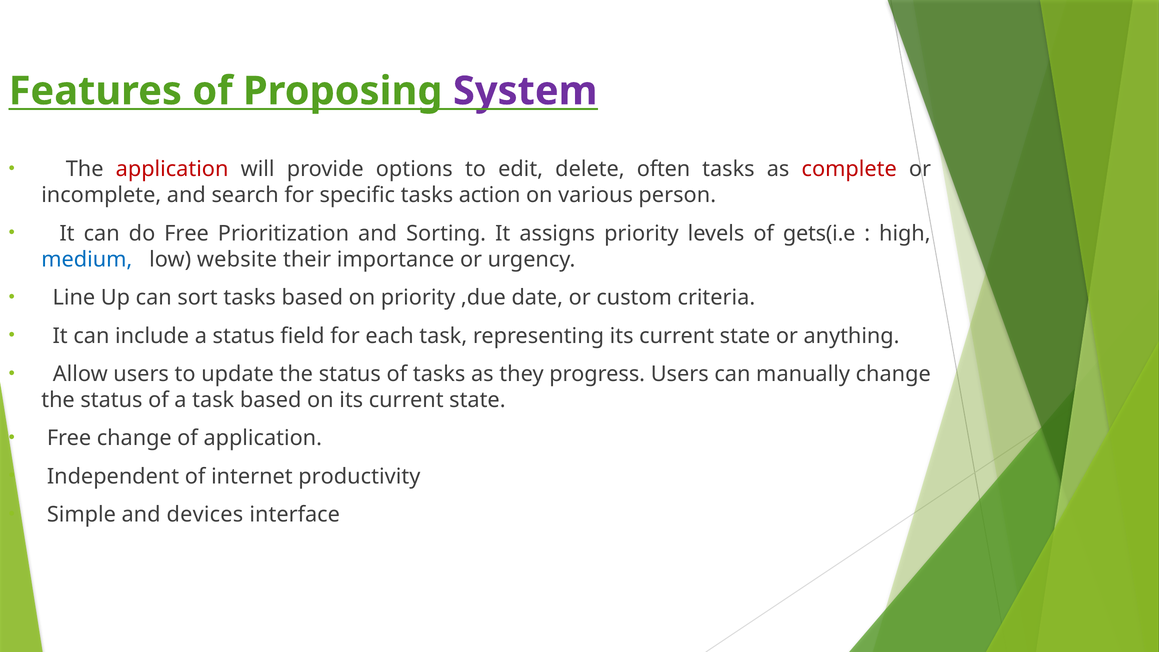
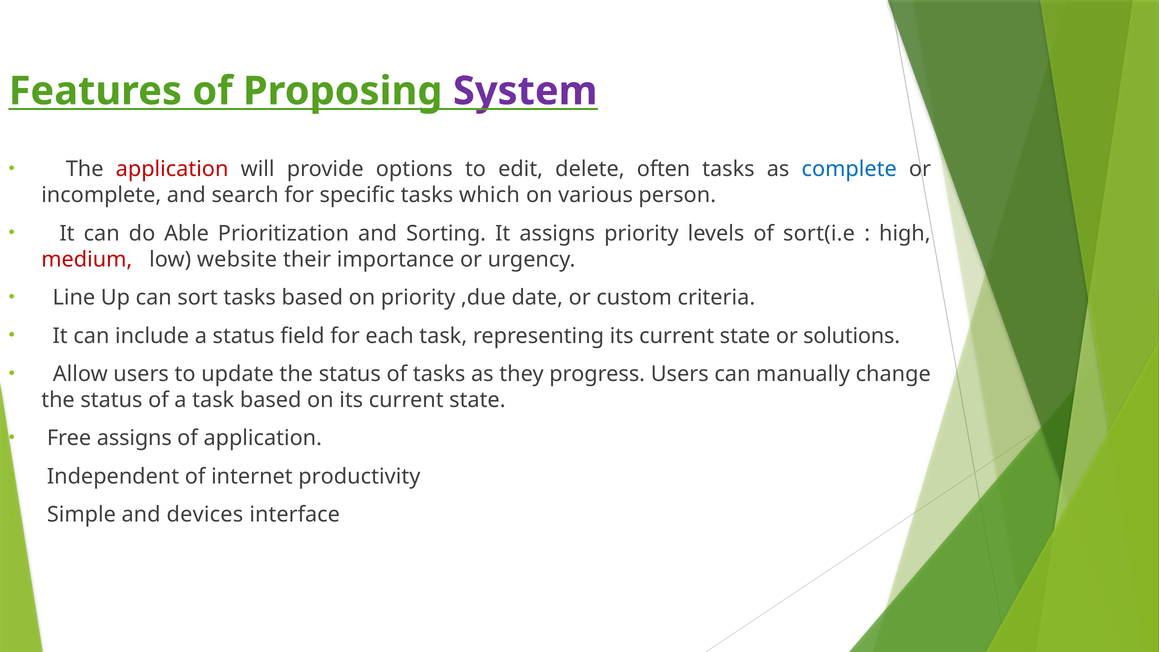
complete colour: red -> blue
action: action -> which
do Free: Free -> Able
gets(i.e: gets(i.e -> sort(i.e
medium colour: blue -> red
anything: anything -> solutions
Free change: change -> assigns
